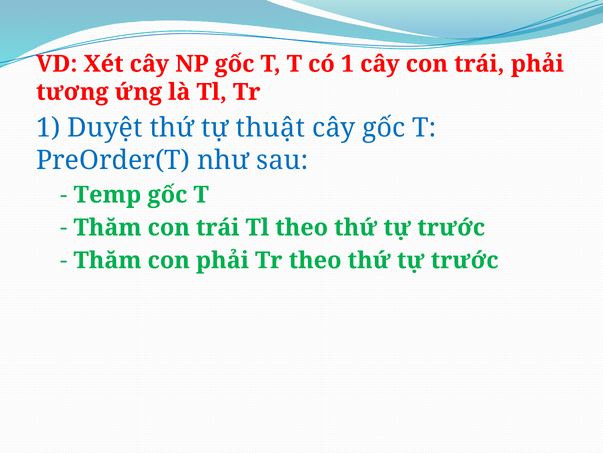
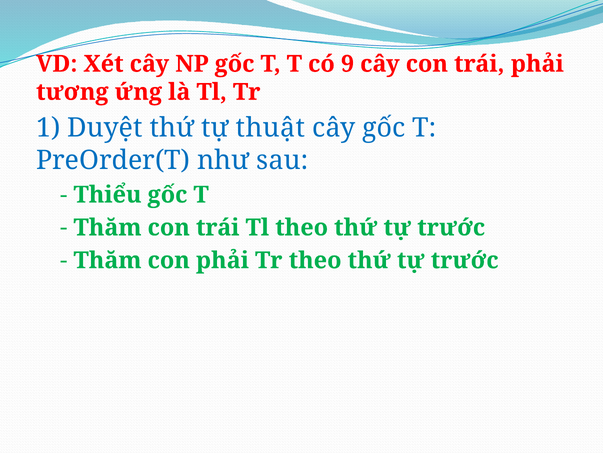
có 1: 1 -> 9
Temp: Temp -> Thiểu
